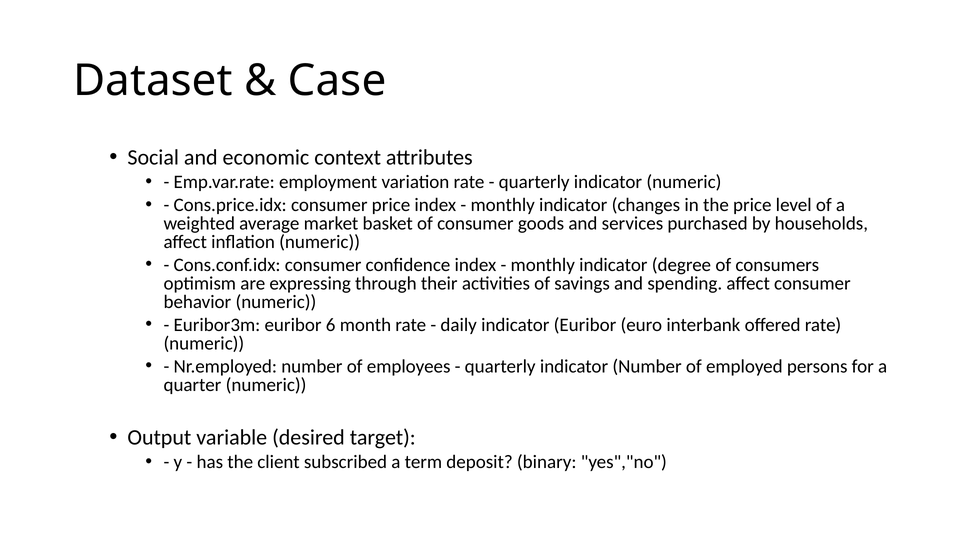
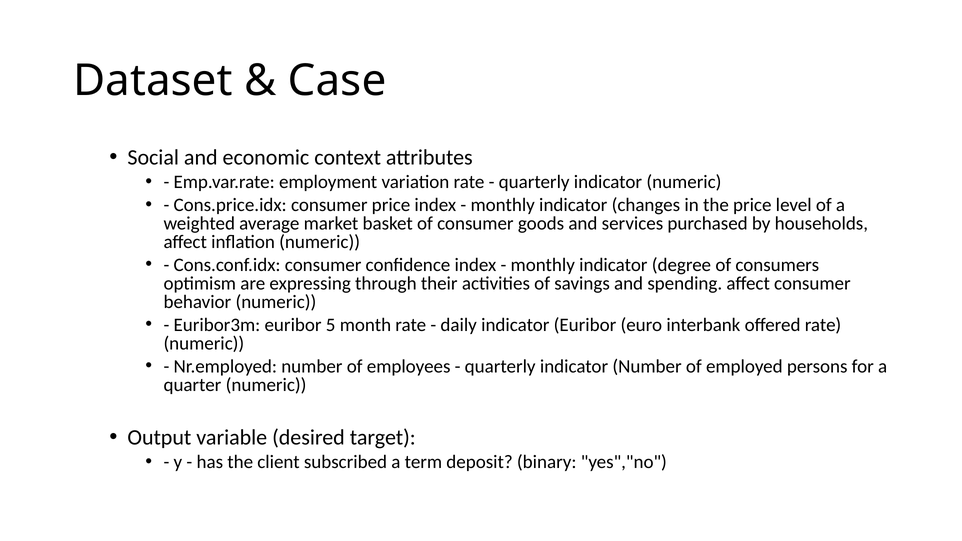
6: 6 -> 5
